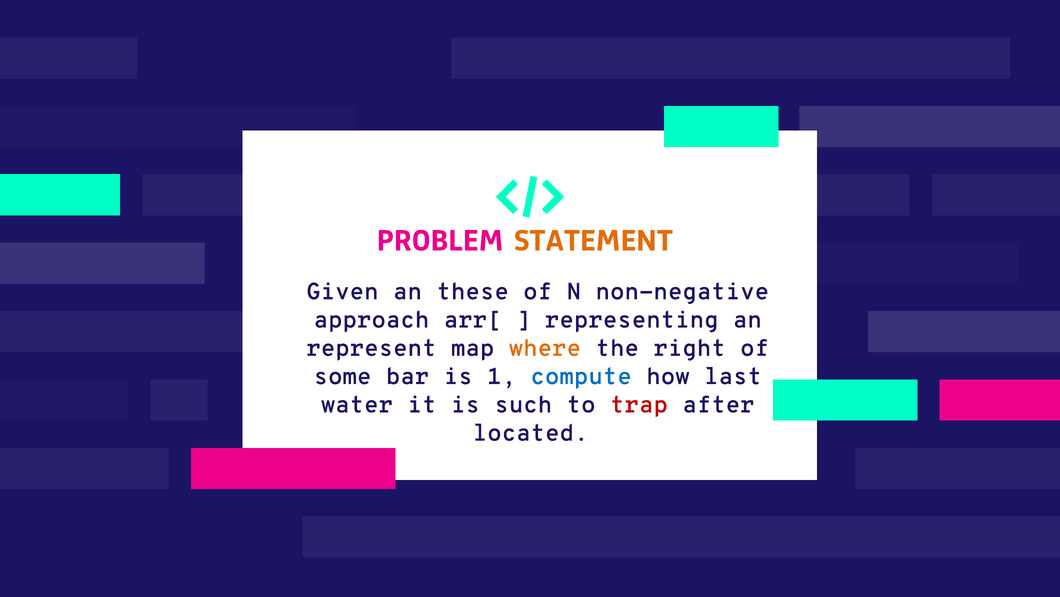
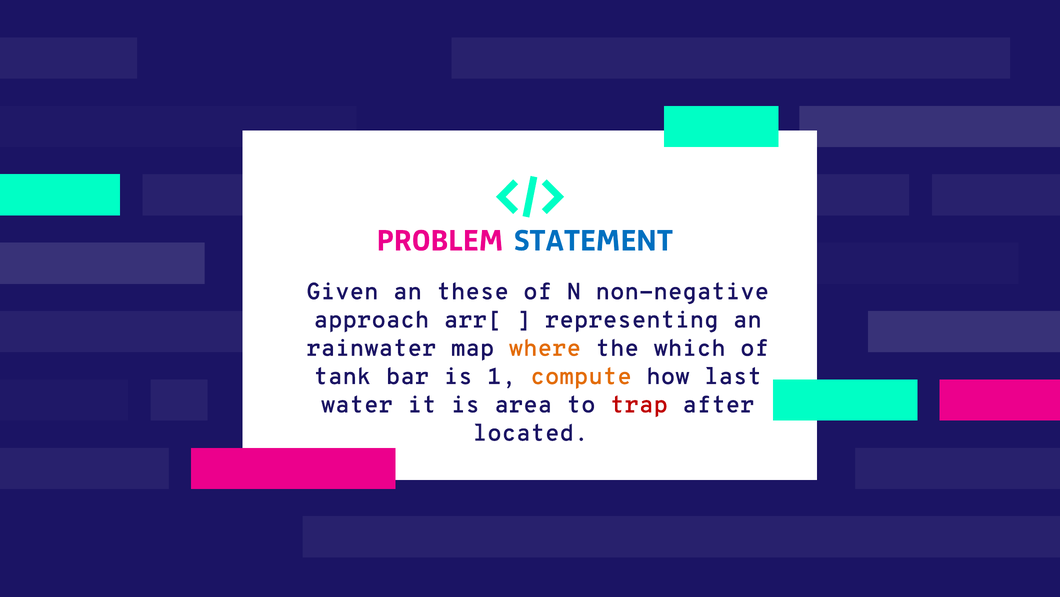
STATEMENT colour: orange -> blue
represent: represent -> rainwater
right: right -> which
some: some -> tank
compute colour: blue -> orange
such: such -> area
